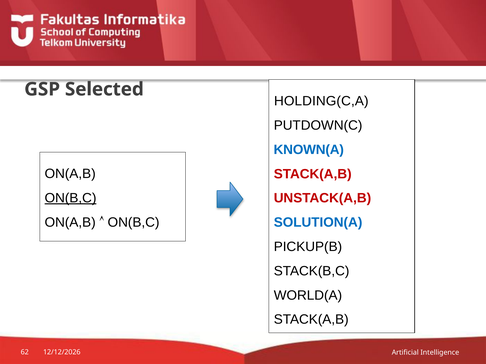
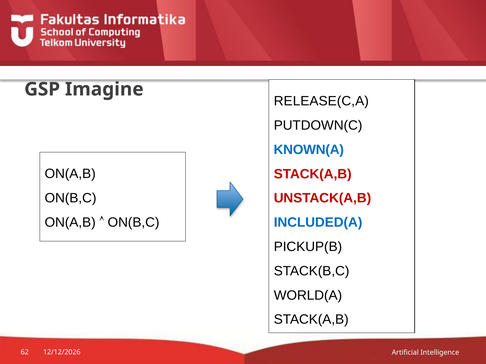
Selected: Selected -> Imagine
HOLDING(C,A: HOLDING(C,A -> RELEASE(C,A
ON(B,C at (71, 198) underline: present -> none
SOLUTION(A: SOLUTION(A -> INCLUDED(A
